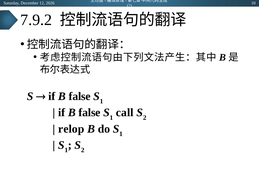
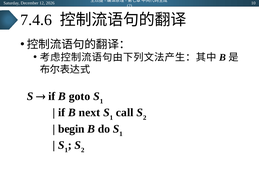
7.9.2: 7.9.2 -> 7.4.6
false at (80, 96): false -> goto
false at (90, 113): false -> next
relop: relop -> begin
